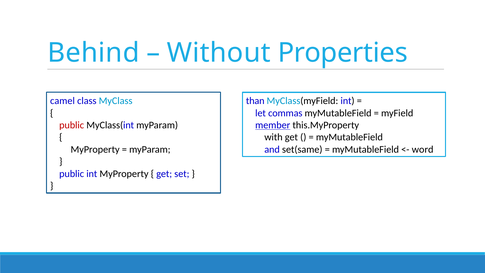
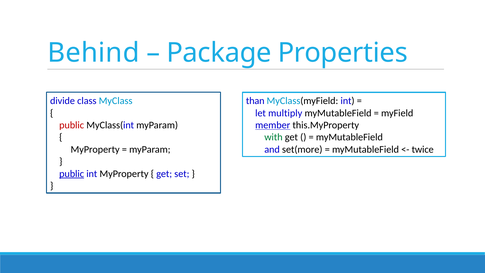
Without: Without -> Package
camel: camel -> divide
commas: commas -> multiply
with colour: black -> green
set(same: set(same -> set(more
word: word -> twice
public at (72, 174) underline: none -> present
